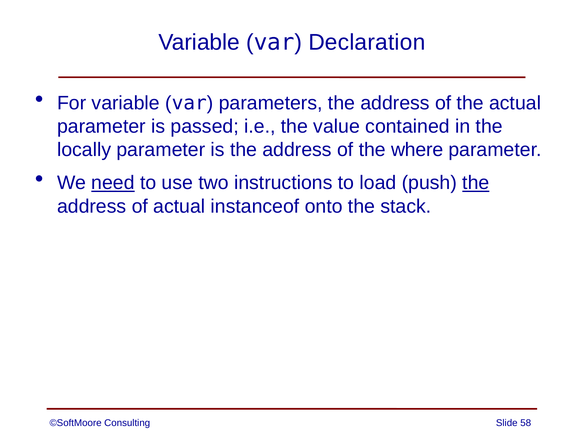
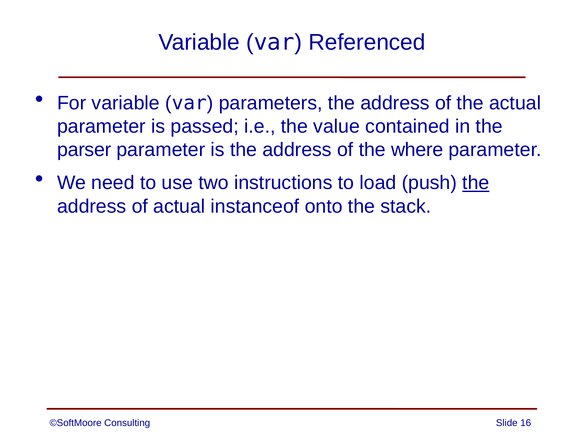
Declaration: Declaration -> Referenced
locally: locally -> parser
need underline: present -> none
58: 58 -> 16
